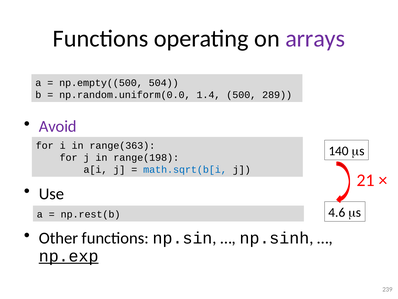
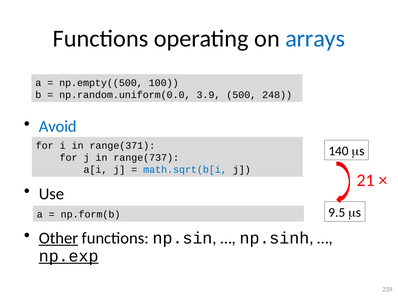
arrays colour: purple -> blue
504: 504 -> 100
1.4: 1.4 -> 3.9
289: 289 -> 248
Avoid colour: purple -> blue
range(363: range(363 -> range(371
range(198: range(198 -> range(737
4.6: 4.6 -> 9.5
np.rest(b: np.rest(b -> np.form(b
Other underline: none -> present
